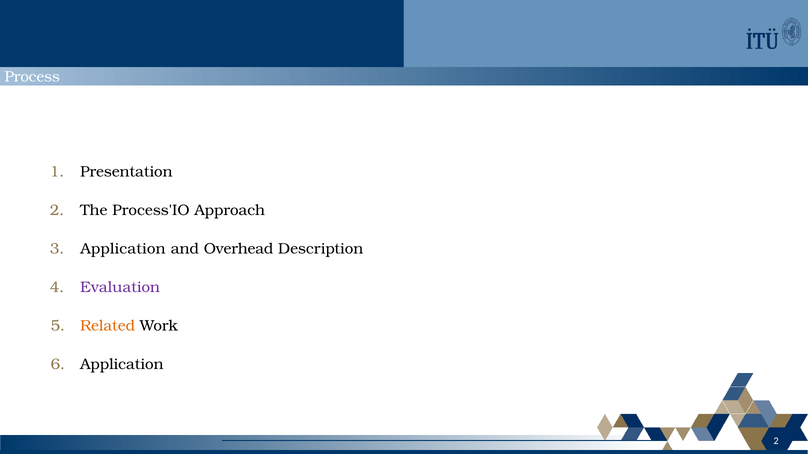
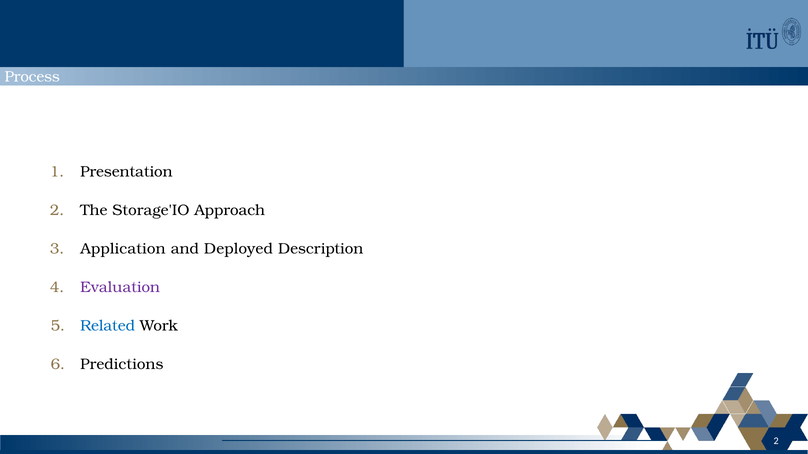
Process'IO: Process'IO -> Storage'IO
Overhead: Overhead -> Deployed
Related colour: orange -> blue
Application at (122, 365): Application -> Predictions
